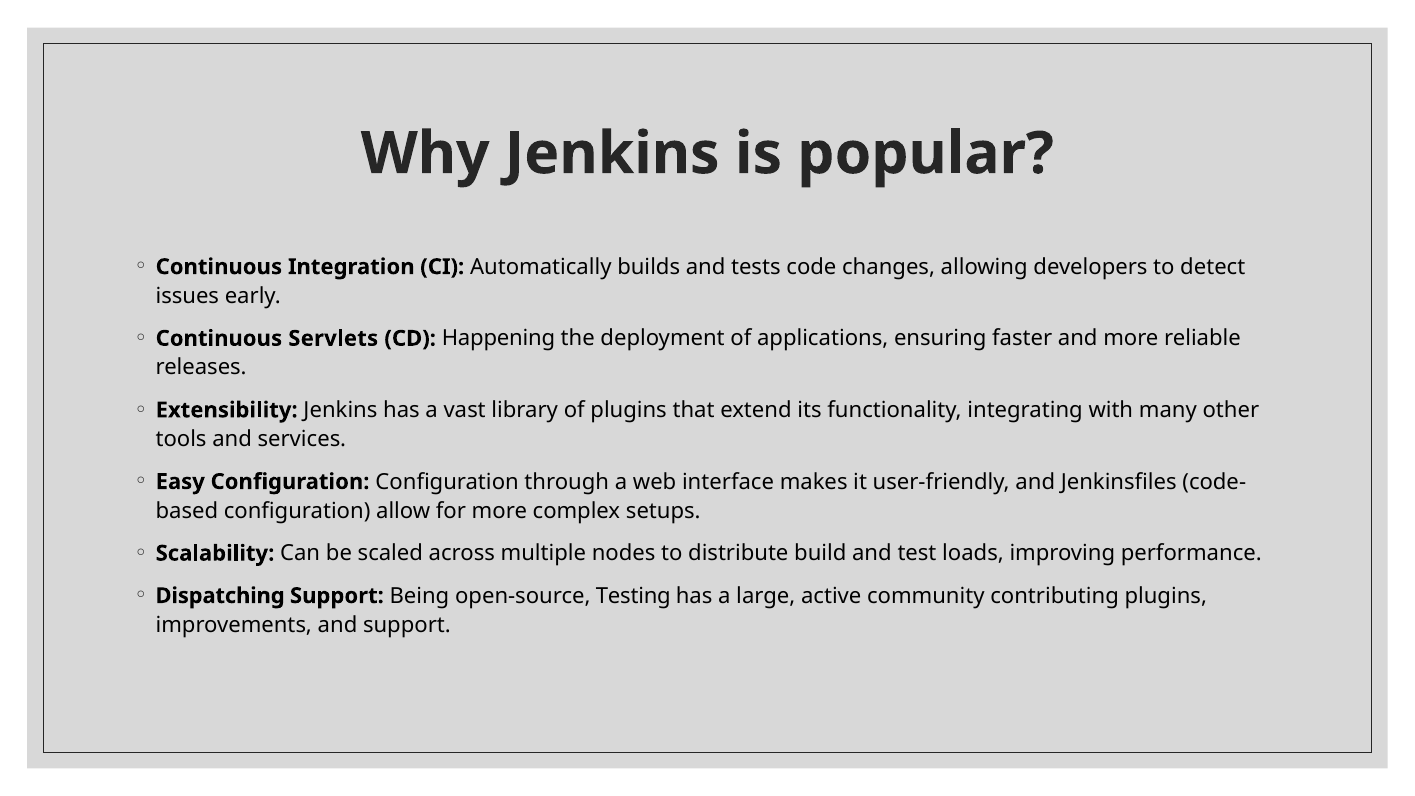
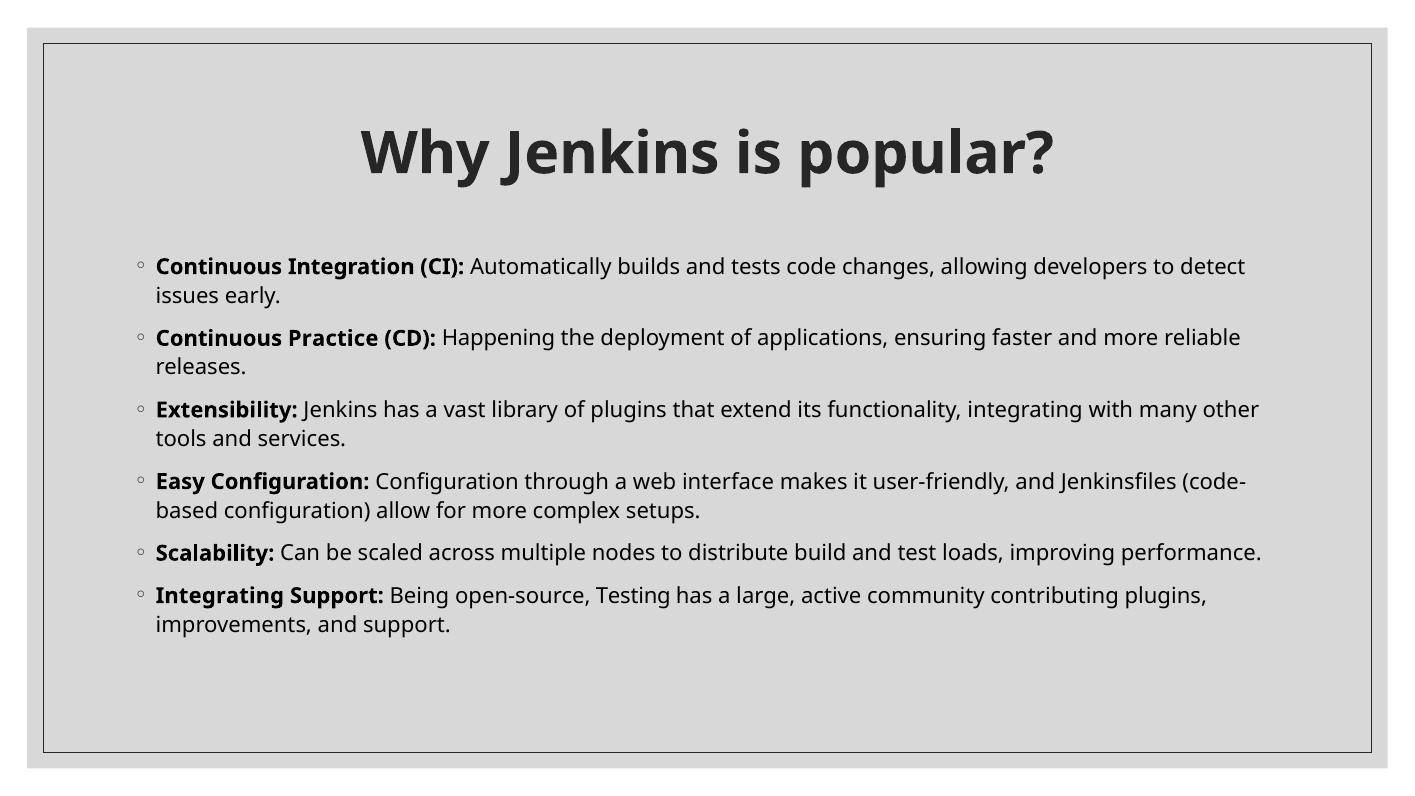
Servlets: Servlets -> Practice
Dispatching at (220, 596): Dispatching -> Integrating
